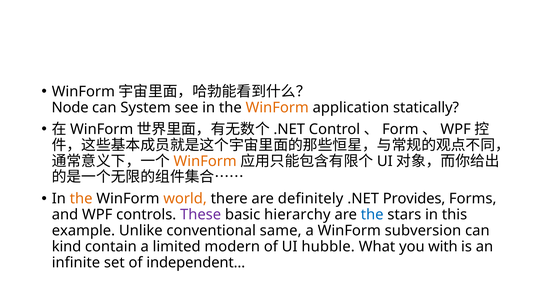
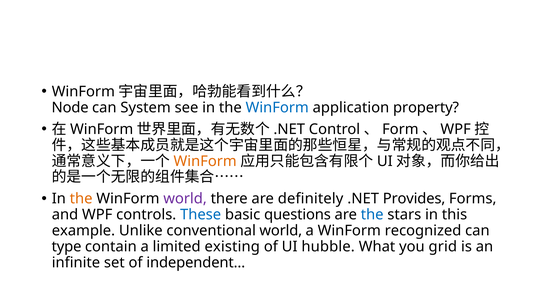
WinForm at (277, 107) colour: orange -> blue
statically: statically -> property
world at (185, 198) colour: orange -> purple
These colour: purple -> blue
hierarchy: hierarchy -> questions
conventional same: same -> world
subversion: subversion -> recognized
kind: kind -> type
modern: modern -> existing
with: with -> grid
